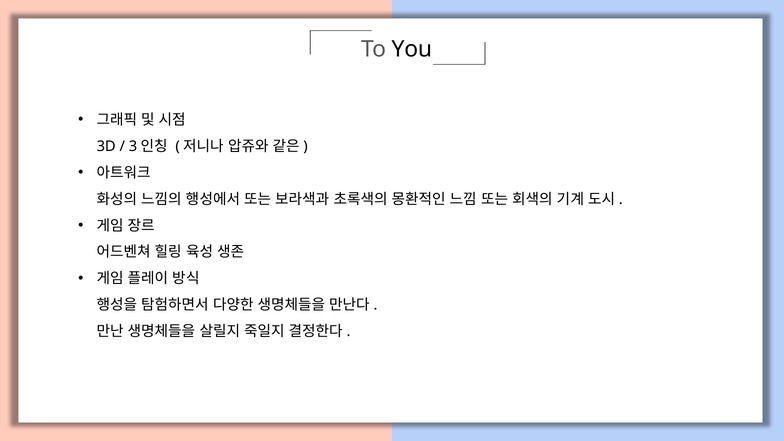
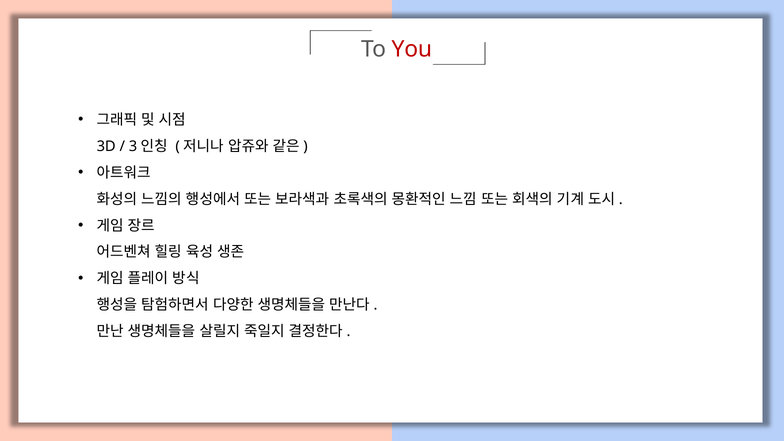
You colour: black -> red
